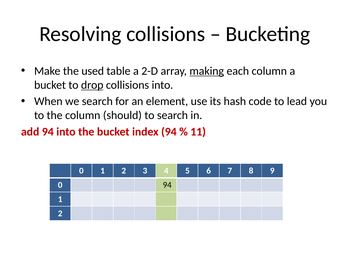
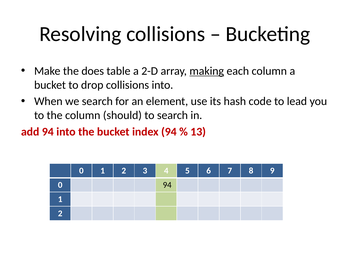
used: used -> does
drop underline: present -> none
11: 11 -> 13
